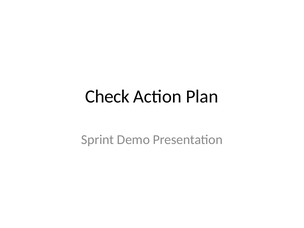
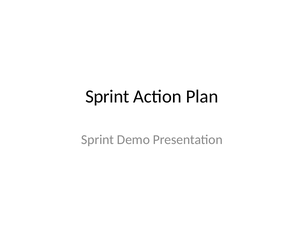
Check at (107, 97): Check -> Sprint
